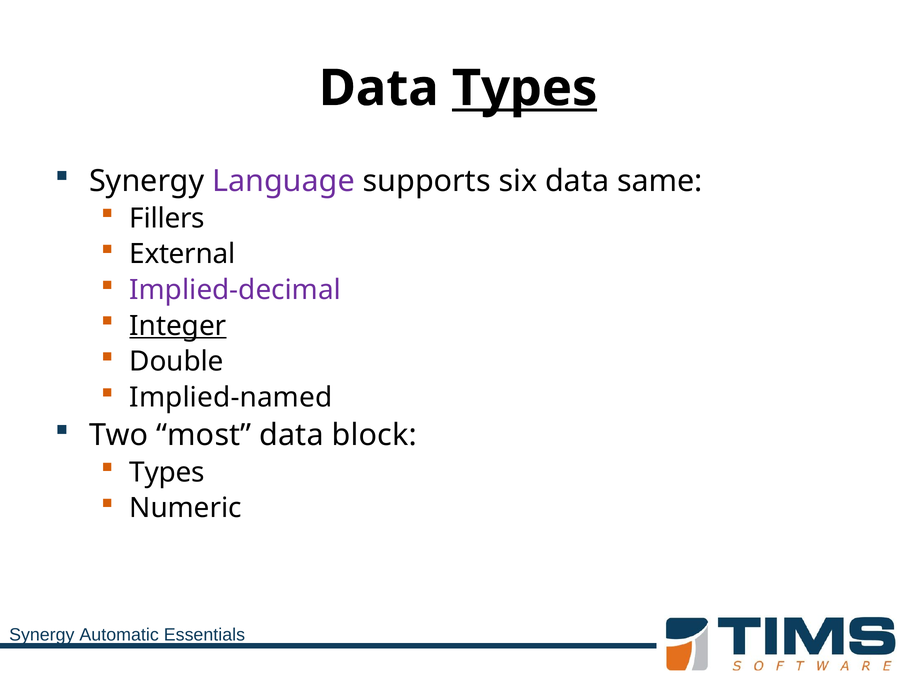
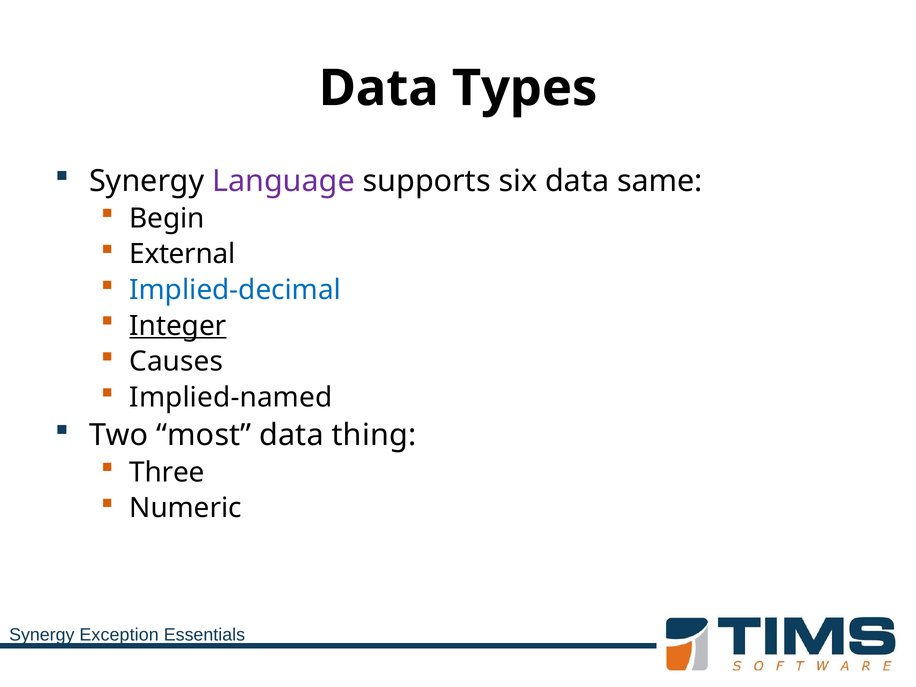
Types at (525, 88) underline: present -> none
Fillers: Fillers -> Begin
Implied-decimal colour: purple -> blue
Double: Double -> Causes
block: block -> thing
Types at (167, 472): Types -> Three
Automatic: Automatic -> Exception
